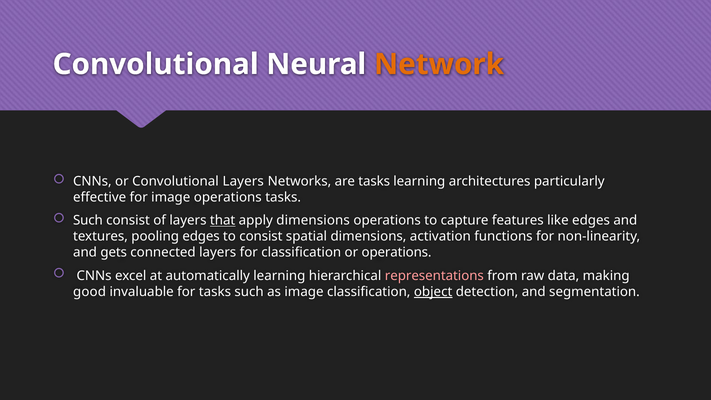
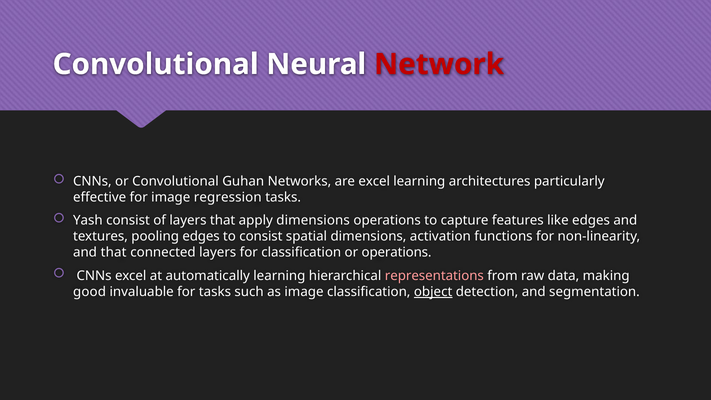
Network colour: orange -> red
Convolutional Layers: Layers -> Guhan
are tasks: tasks -> excel
image operations: operations -> regression
Such at (88, 221): Such -> Yash
that at (223, 221) underline: present -> none
and gets: gets -> that
